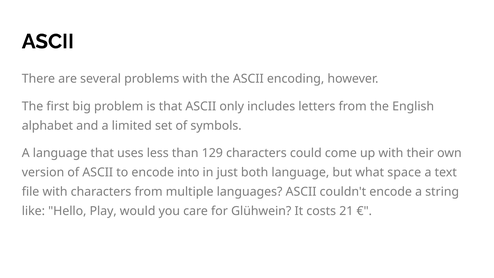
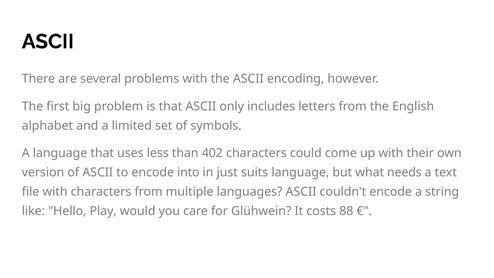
129: 129 -> 402
both: both -> suits
space: space -> needs
21: 21 -> 88
